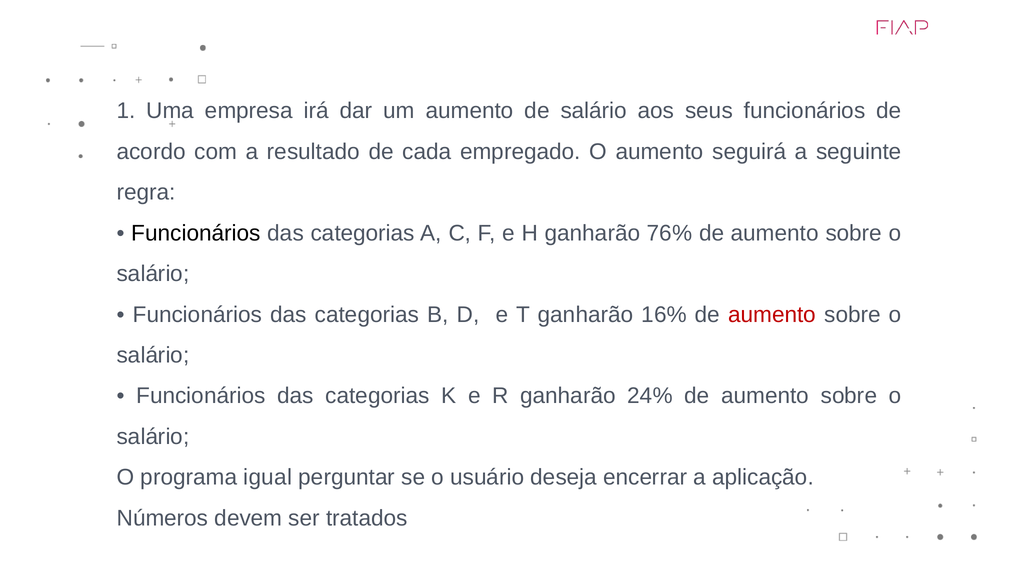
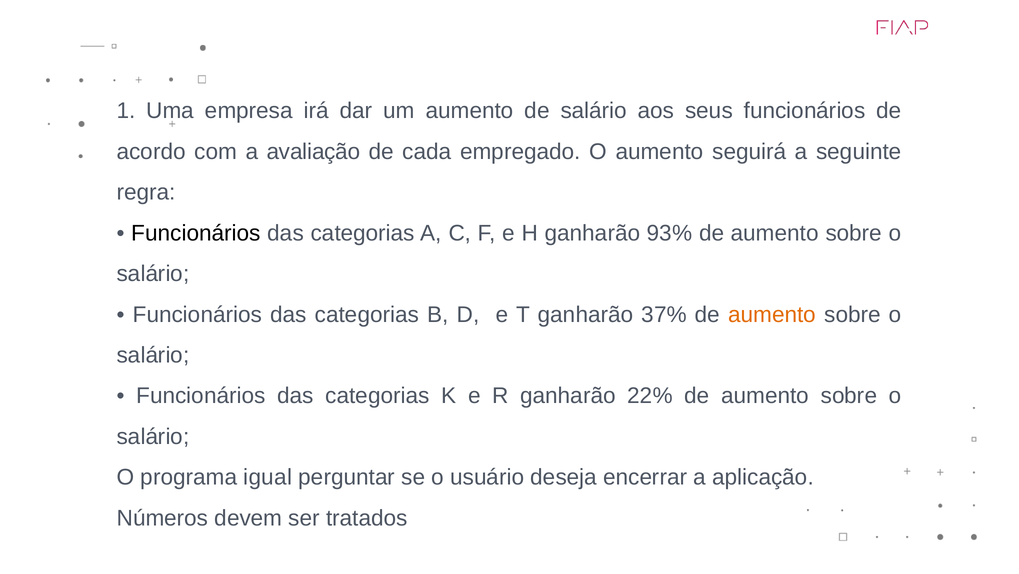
resultado: resultado -> avaliação
76%: 76% -> 93%
16%: 16% -> 37%
aumento at (772, 314) colour: red -> orange
24%: 24% -> 22%
